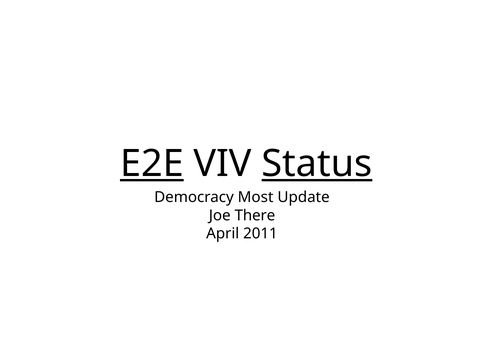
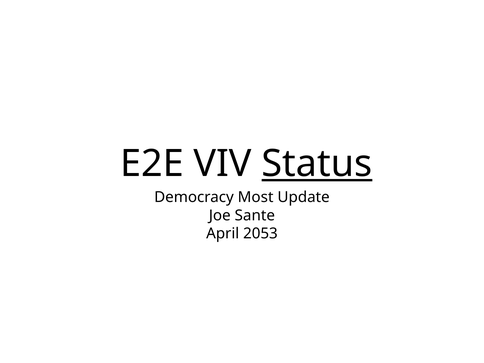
E2E underline: present -> none
There: There -> Sante
2011: 2011 -> 2053
